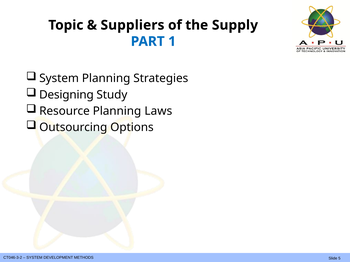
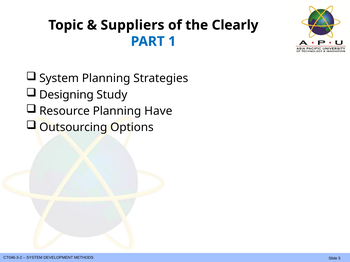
Supply: Supply -> Clearly
Laws: Laws -> Have
